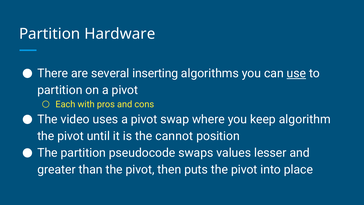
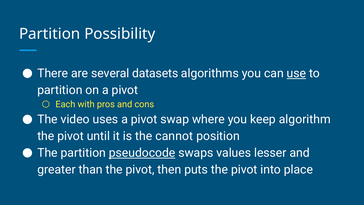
Hardware: Hardware -> Possibility
inserting: inserting -> datasets
pseudocode underline: none -> present
